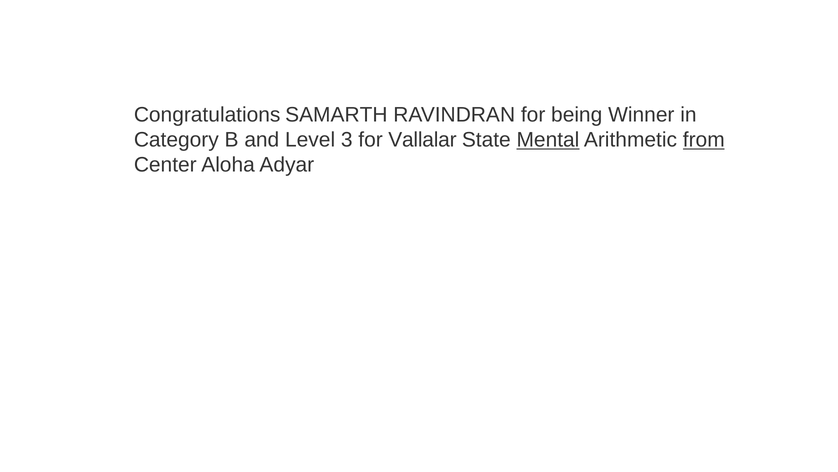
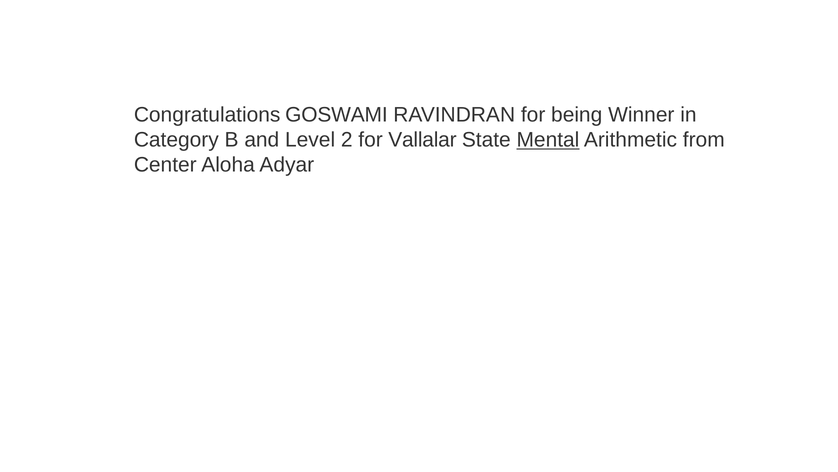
SAMARTH: SAMARTH -> GOSWAMI
3: 3 -> 2
from underline: present -> none
